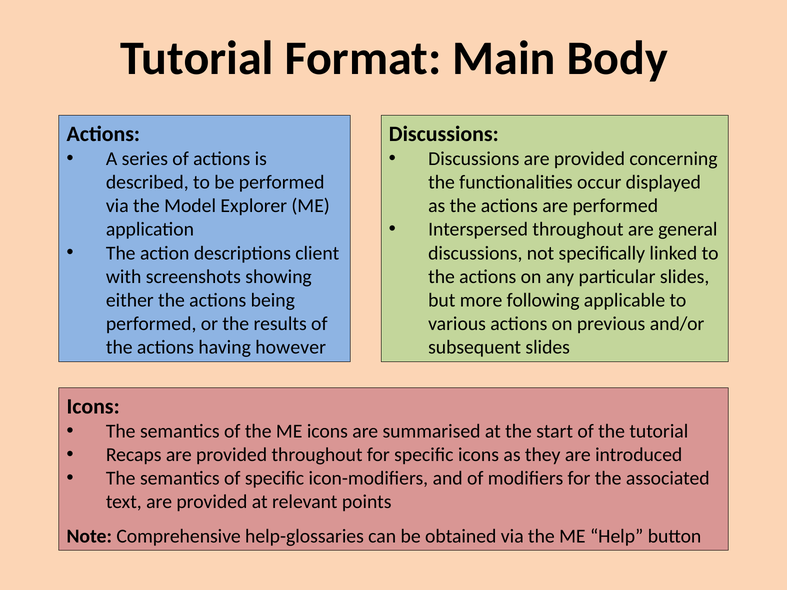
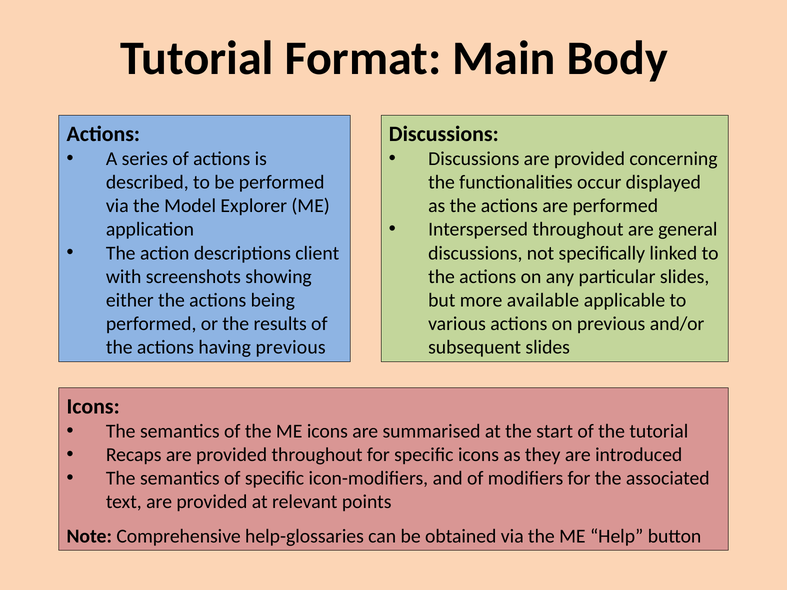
following: following -> available
having however: however -> previous
